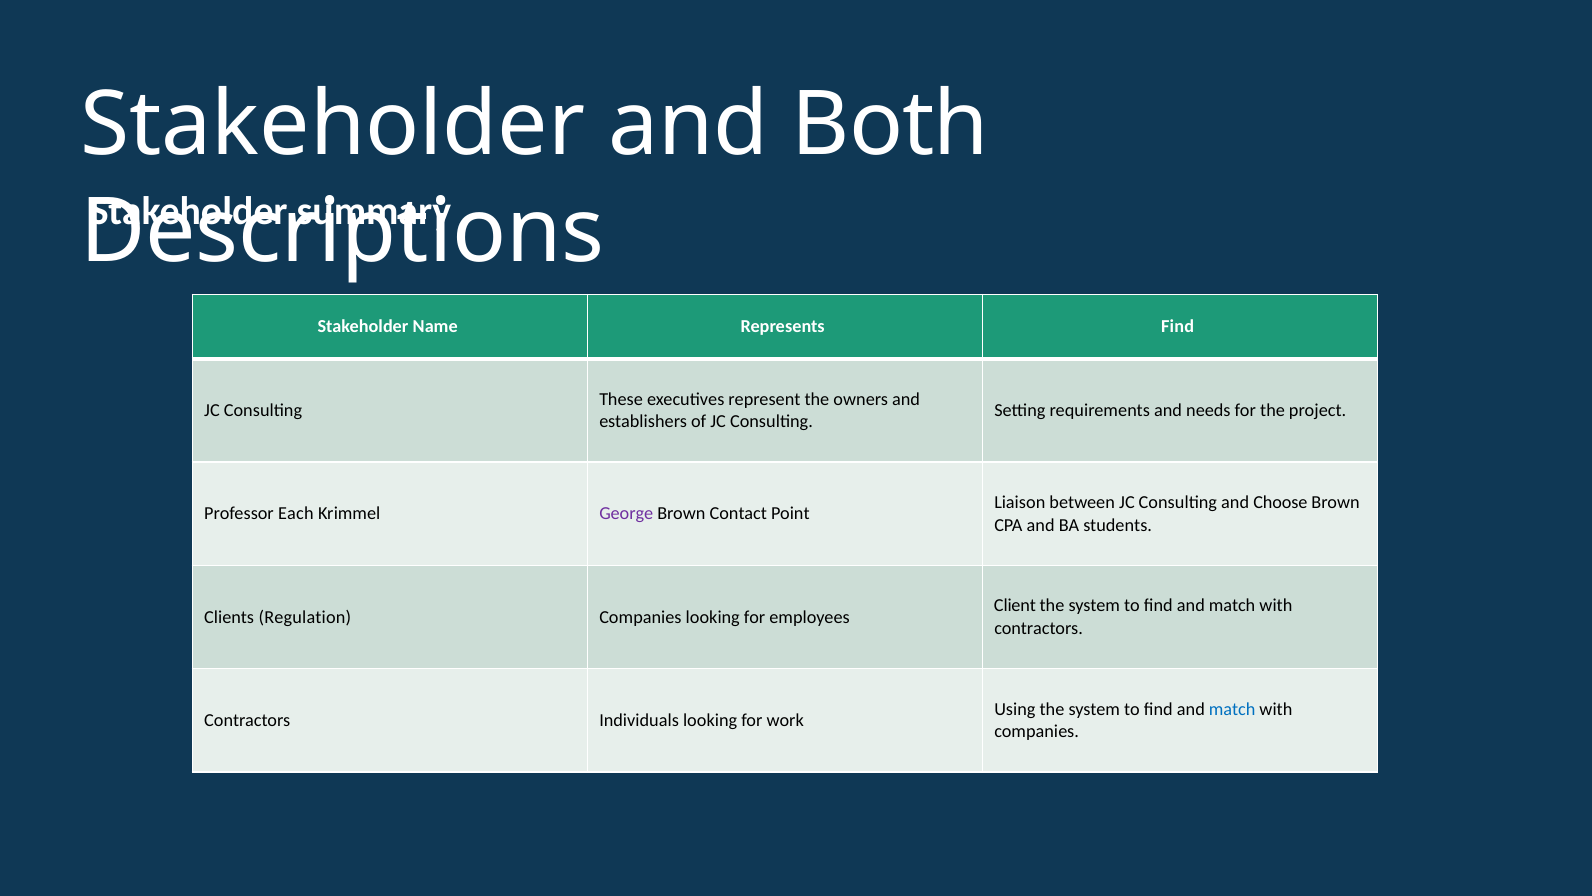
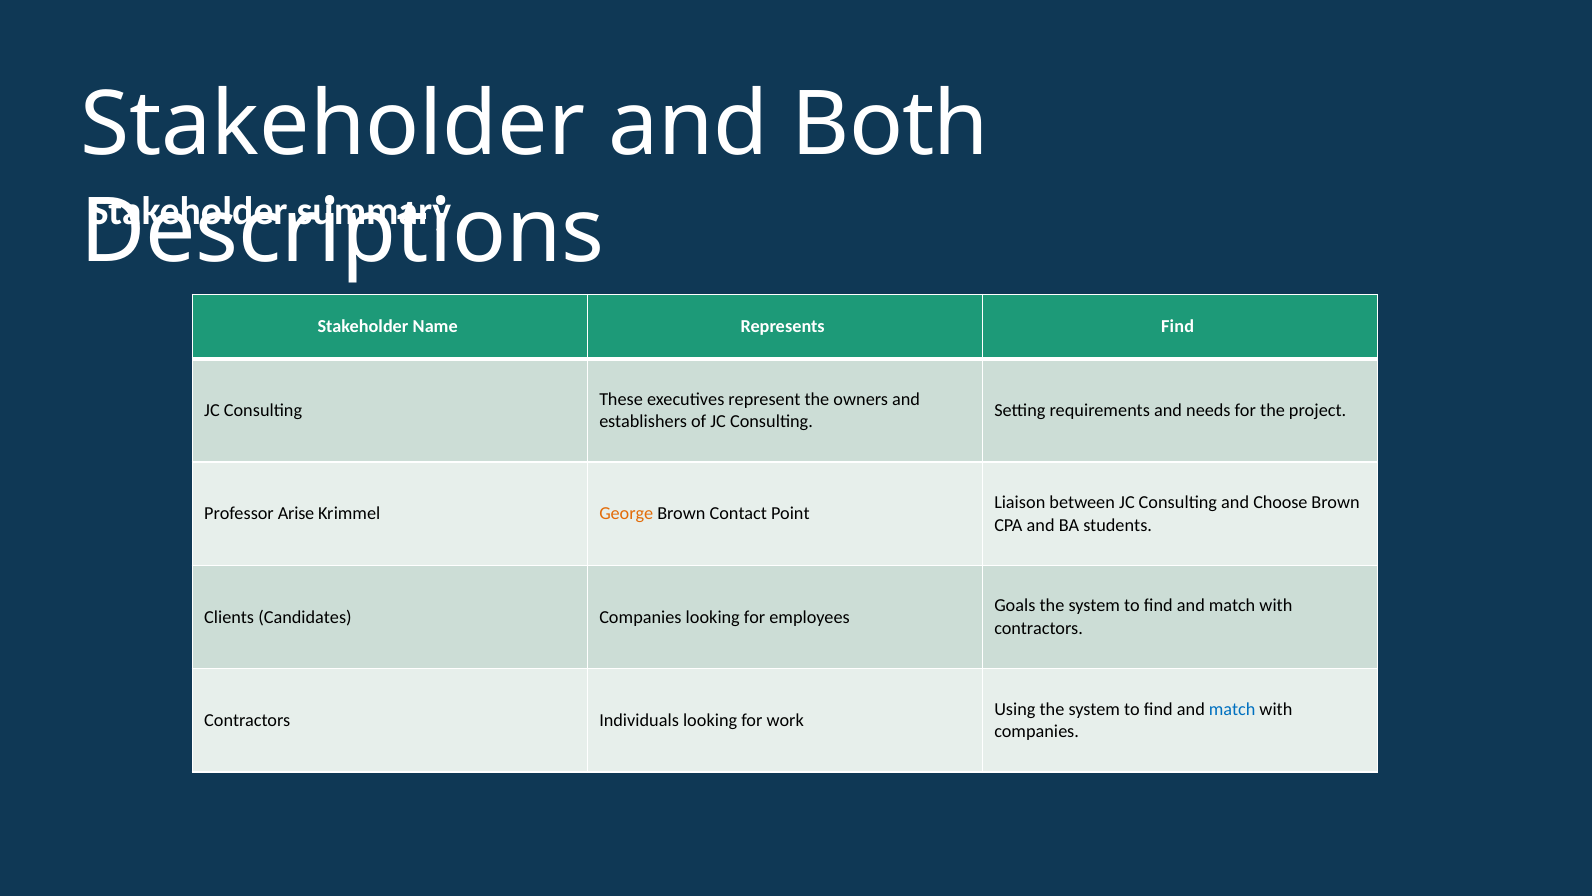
Each: Each -> Arise
George colour: purple -> orange
Client: Client -> Goals
Regulation: Regulation -> Candidates
